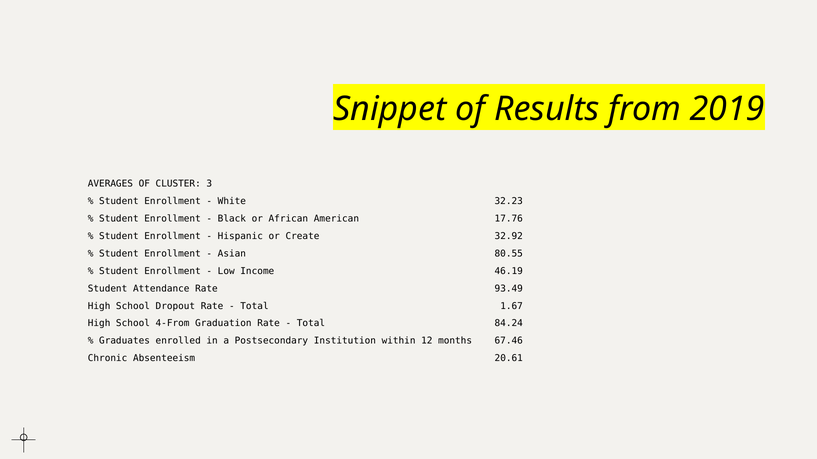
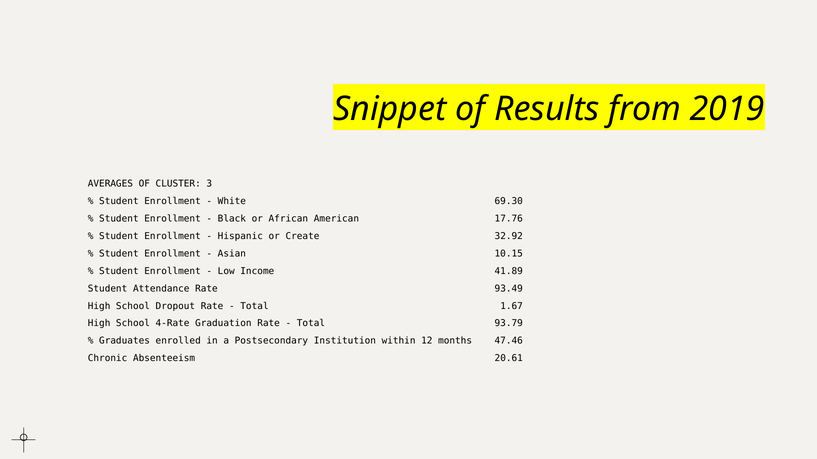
32.23: 32.23 -> 69.30
80.55: 80.55 -> 10.15
46.19: 46.19 -> 41.89
4-From: 4-From -> 4-Rate
84.24: 84.24 -> 93.79
67.46: 67.46 -> 47.46
